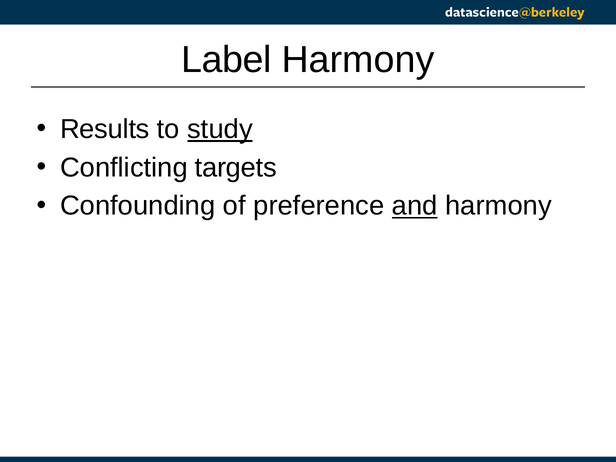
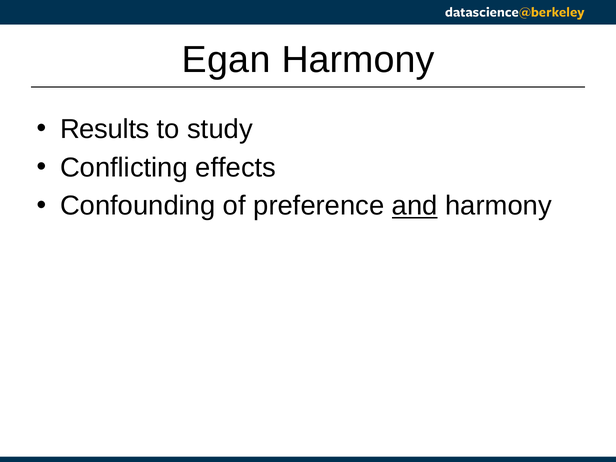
Label: Label -> Egan
study underline: present -> none
targets: targets -> effects
